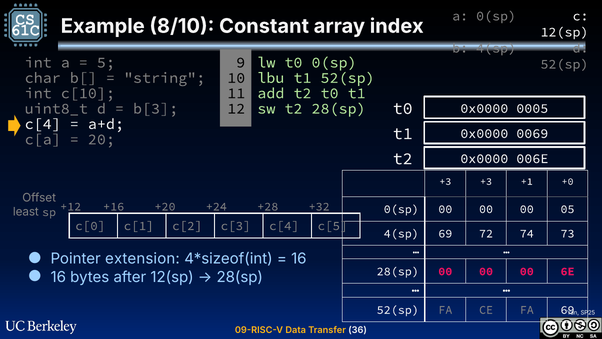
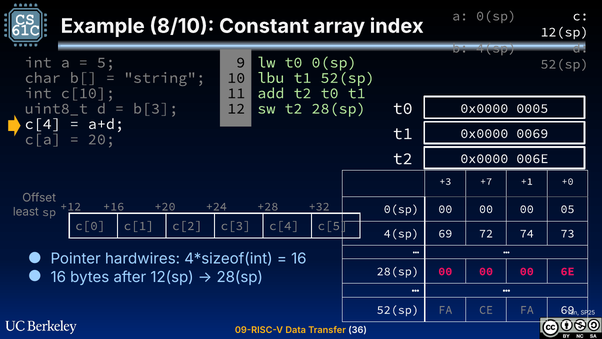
+3 +3: +3 -> +7
extension: extension -> hardwires
